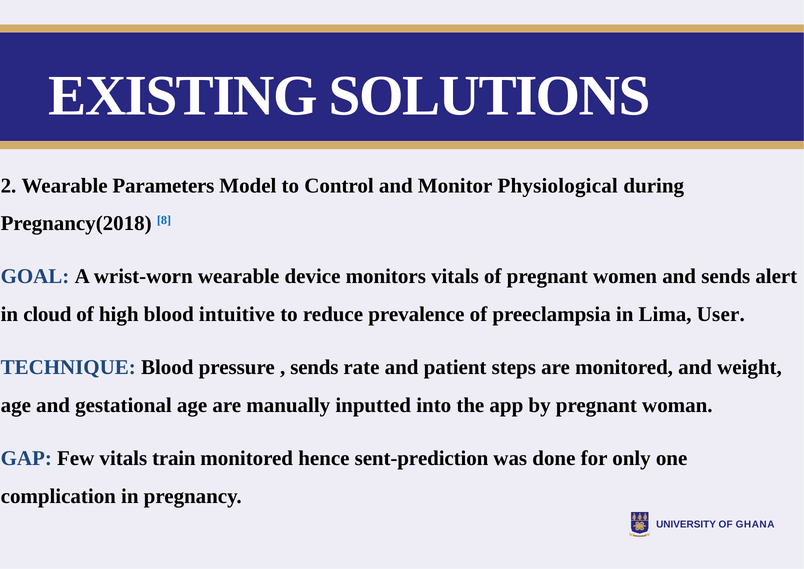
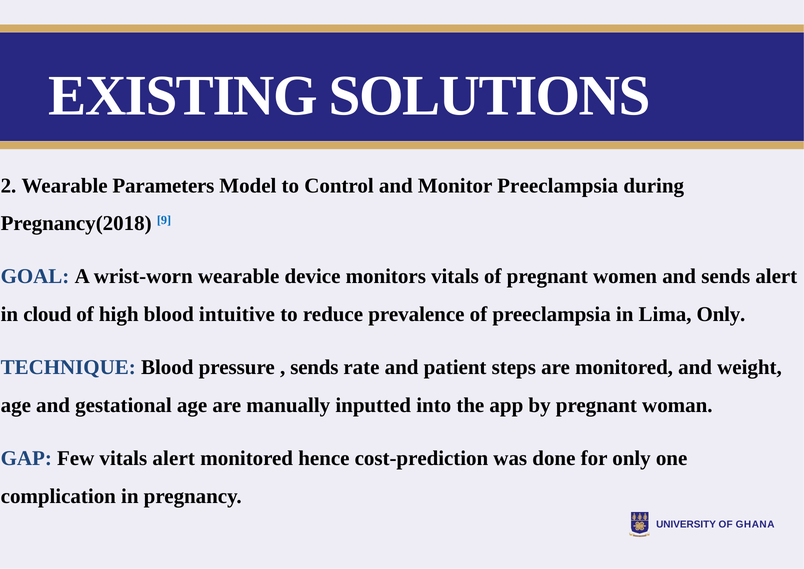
Monitor Physiological: Physiological -> Preeclampsia
8: 8 -> 9
Lima User: User -> Only
vitals train: train -> alert
sent-prediction: sent-prediction -> cost-prediction
